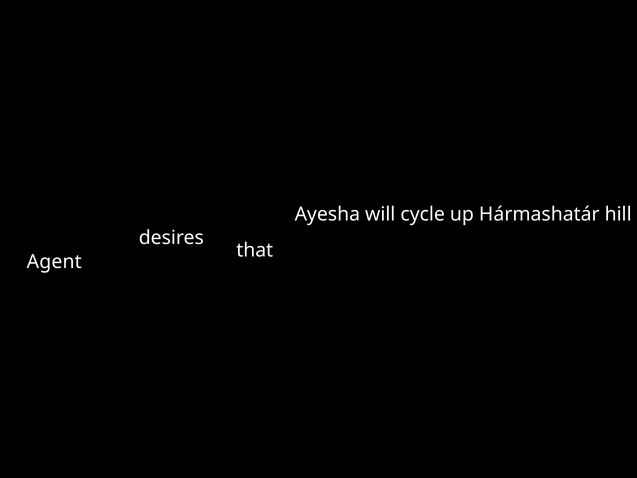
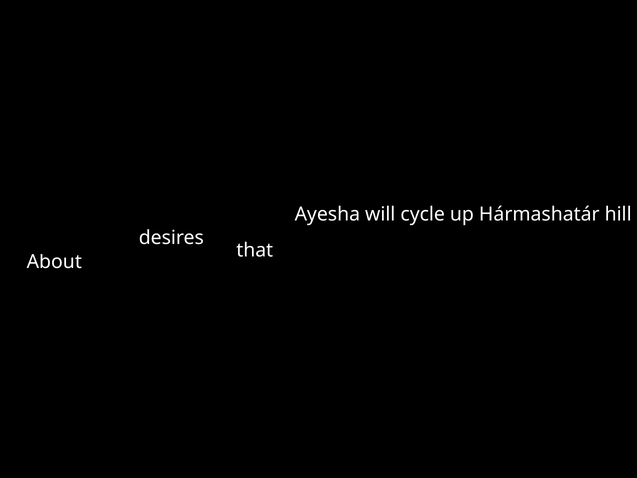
Agent: Agent -> About
